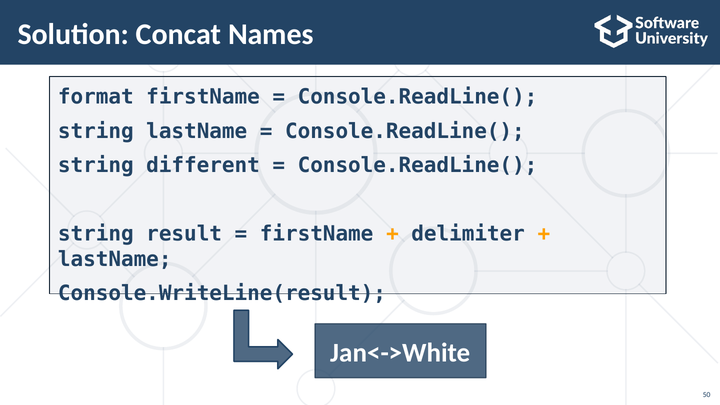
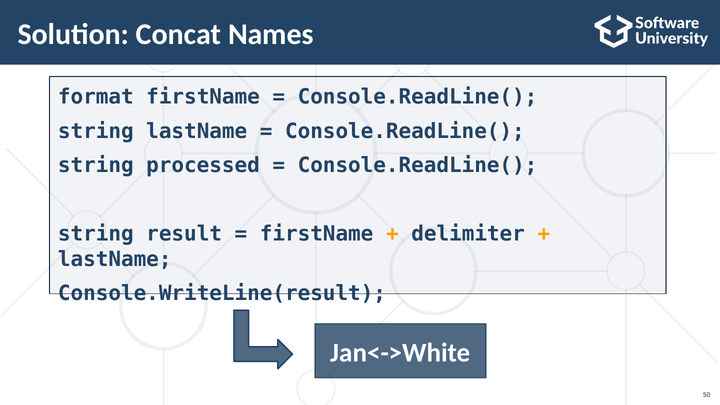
different: different -> processed
